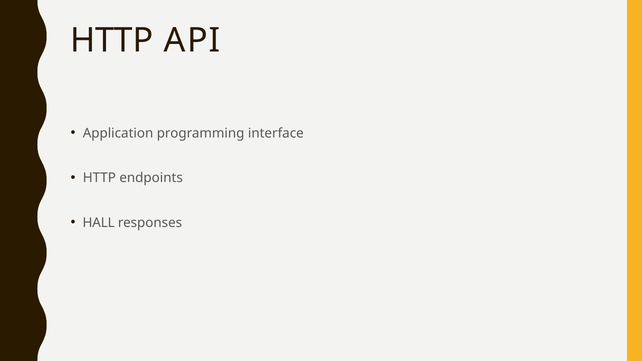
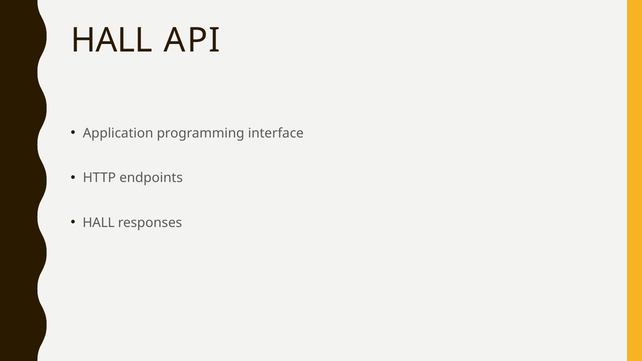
HTTP at (112, 41): HTTP -> HALL
